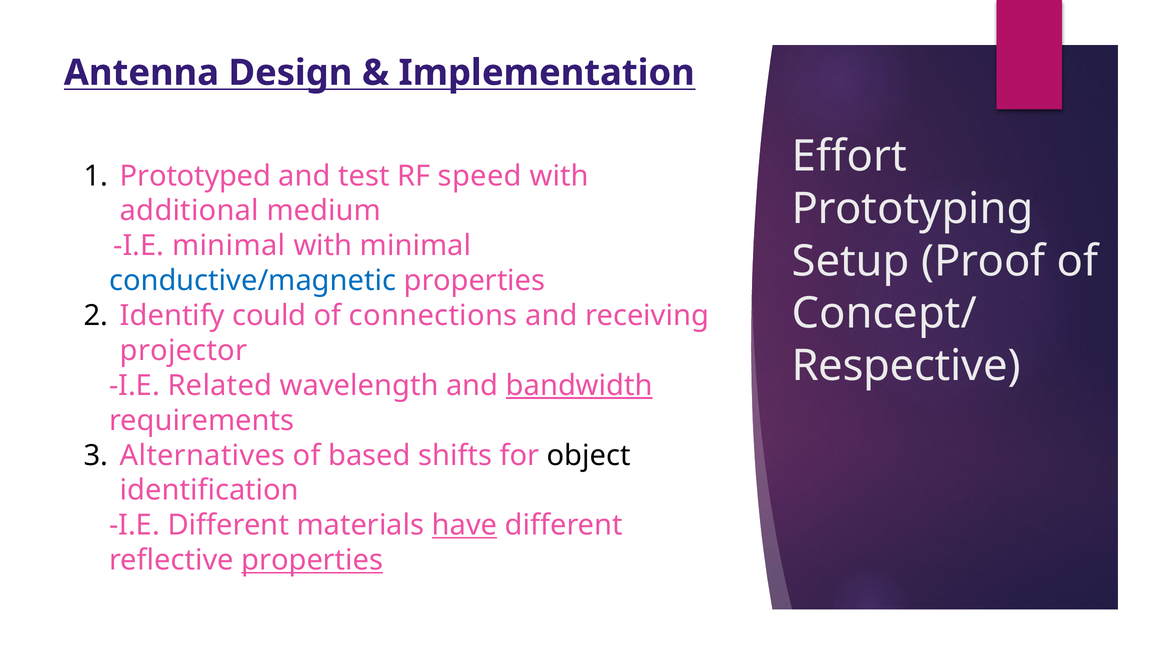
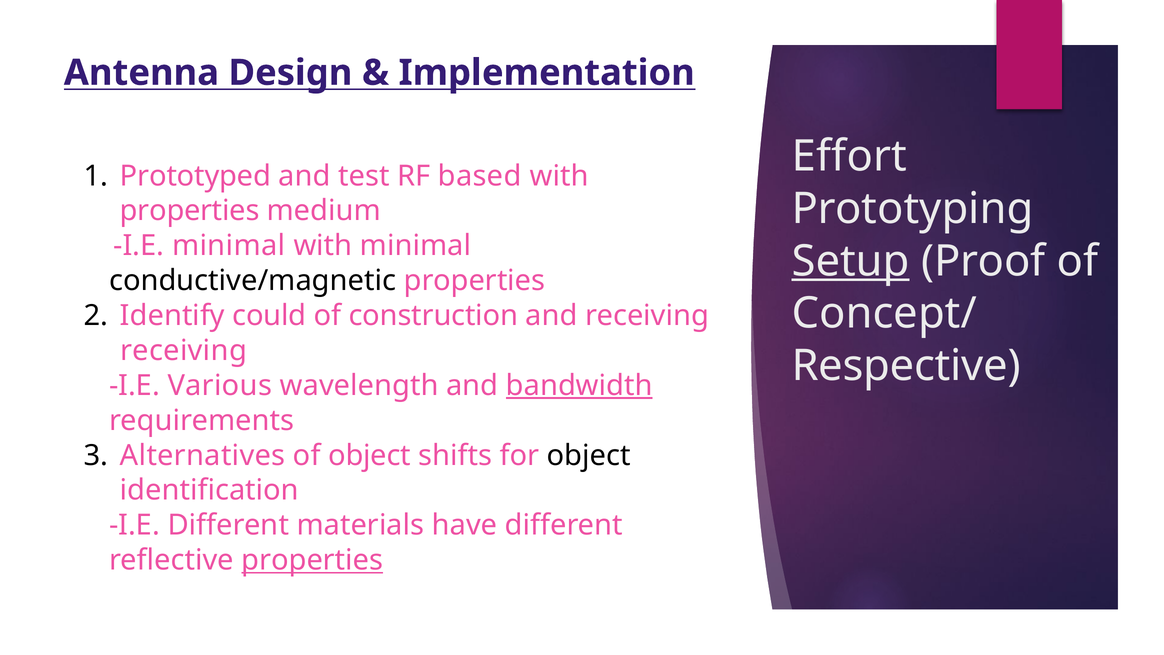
speed: speed -> based
additional at (189, 211): additional -> properties
Setup underline: none -> present
conductive/magnetic colour: blue -> black
connections: connections -> construction
projector at (184, 350): projector -> receiving
Related: Related -> Various
of based: based -> object
have underline: present -> none
